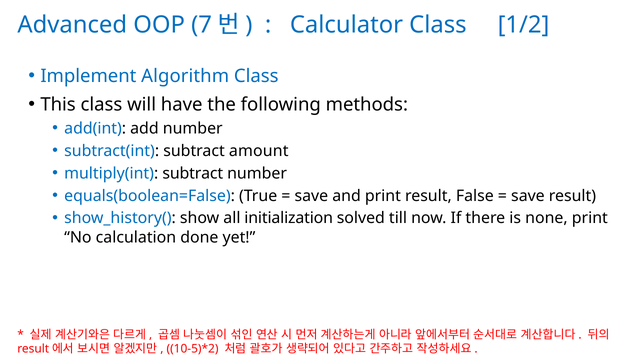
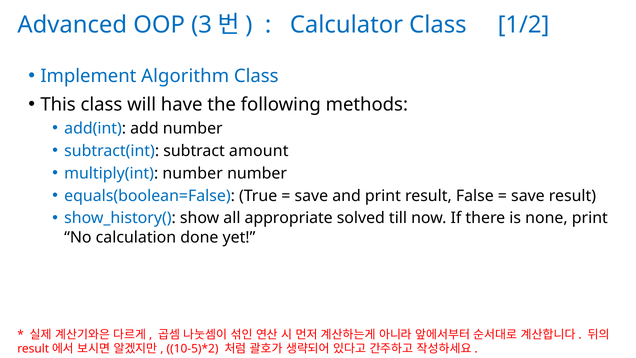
7: 7 -> 3
multiply(int subtract: subtract -> number
initialization: initialization -> appropriate
